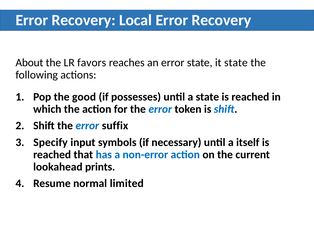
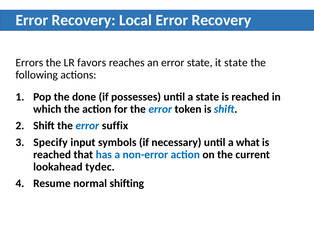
About: About -> Errors
good: good -> done
itself: itself -> what
prints: prints -> tydec
limited: limited -> shifting
